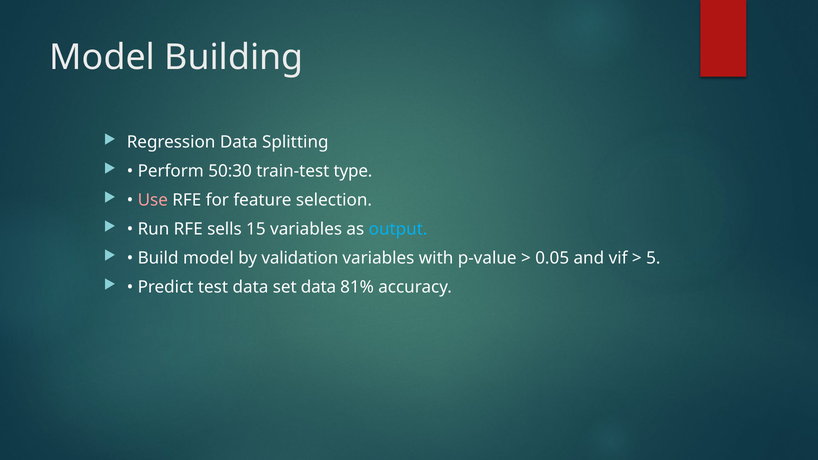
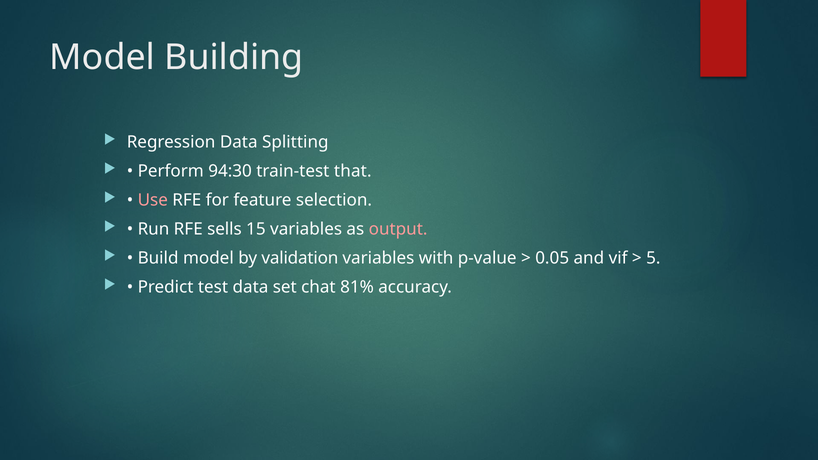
50:30: 50:30 -> 94:30
type: type -> that
output colour: light blue -> pink
set data: data -> chat
